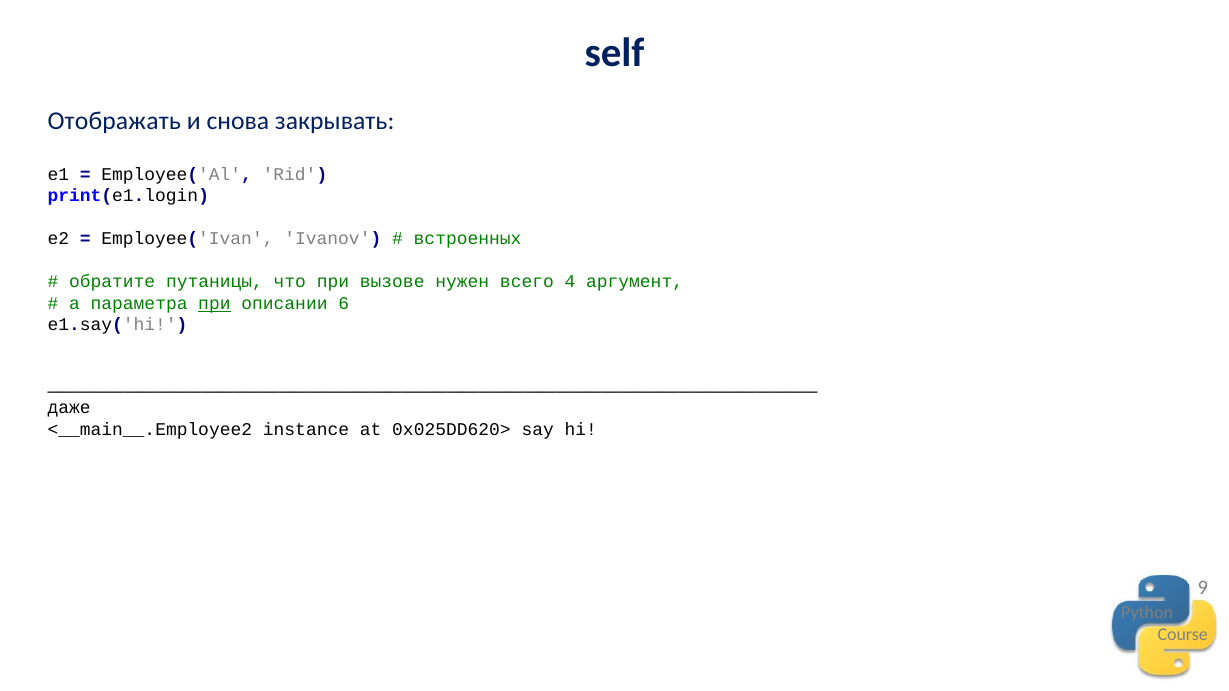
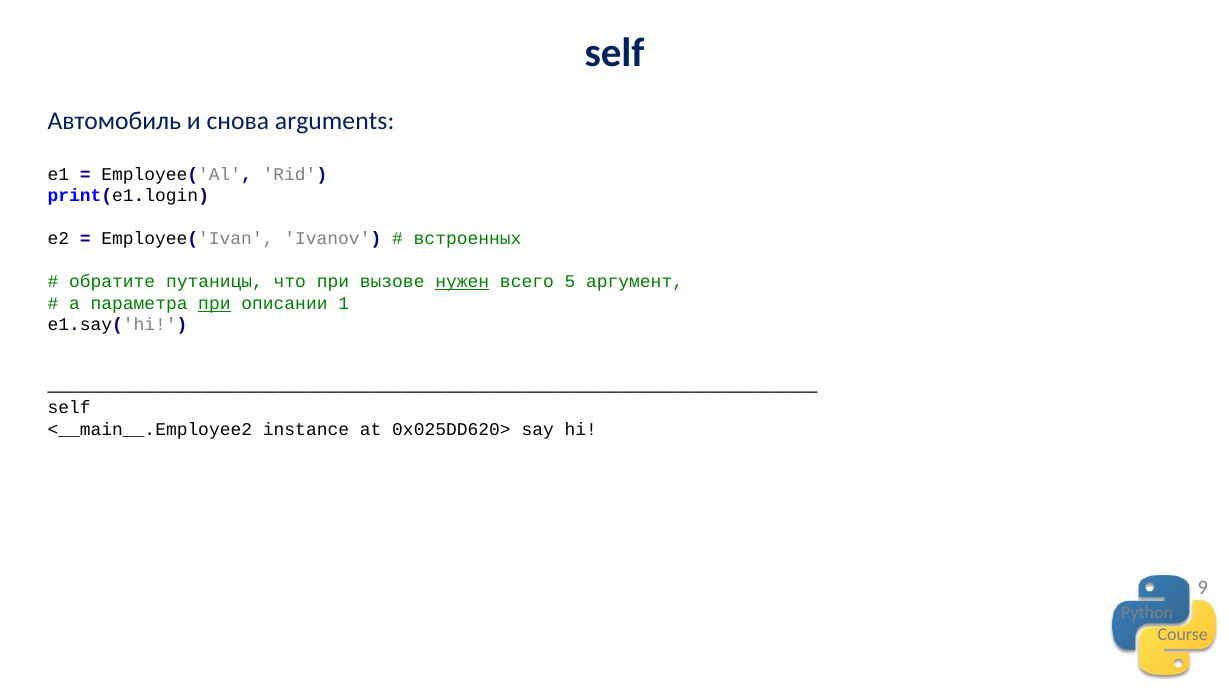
Отображать: Отображать -> Автомобиль
закрывать: закрывать -> arguments
нужен underline: none -> present
4: 4 -> 5
6: 6 -> 1
даже at (69, 408): даже -> self
